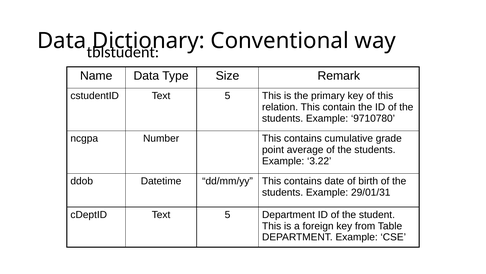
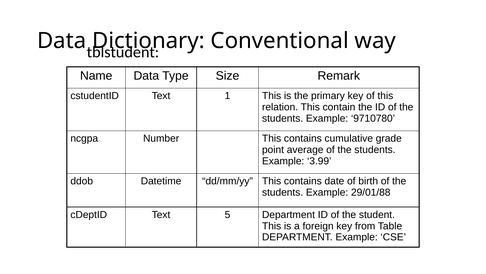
cstudentID Text 5: 5 -> 1
3.22: 3.22 -> 3.99
29/01/31: 29/01/31 -> 29/01/88
